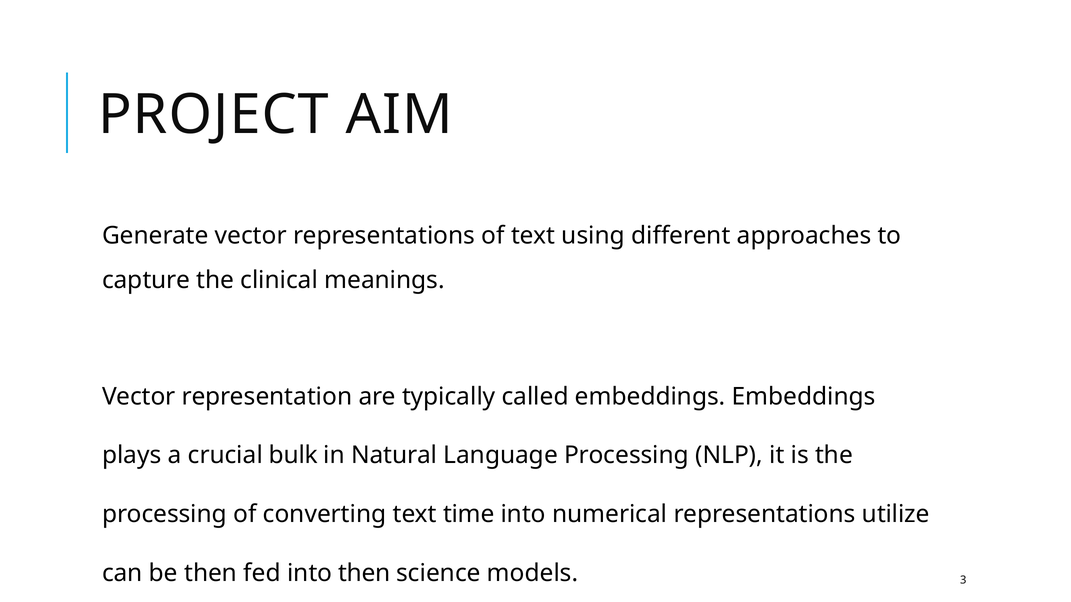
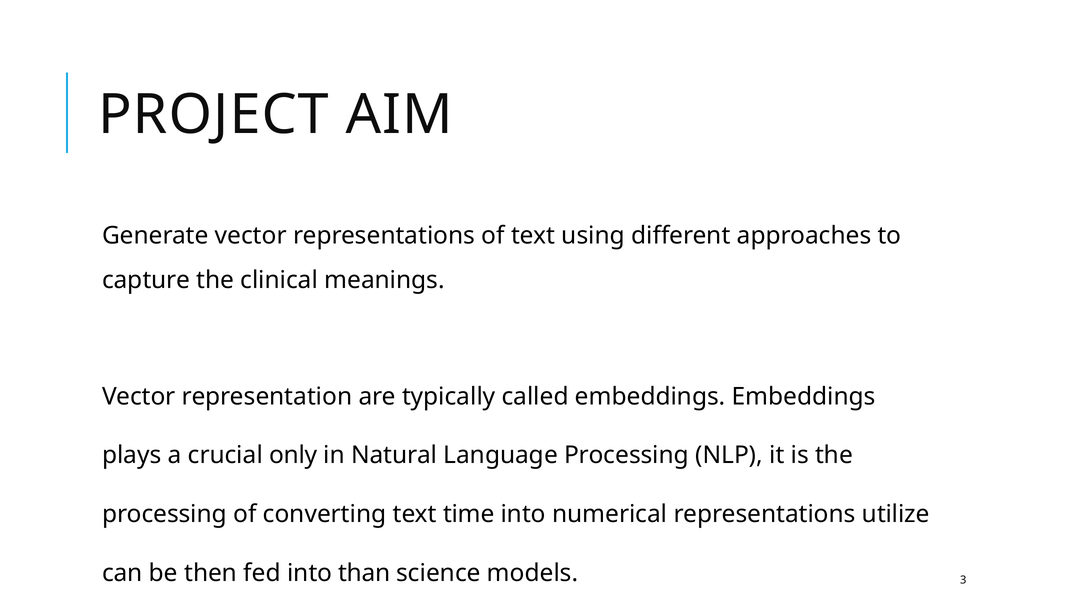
bulk: bulk -> only
into then: then -> than
